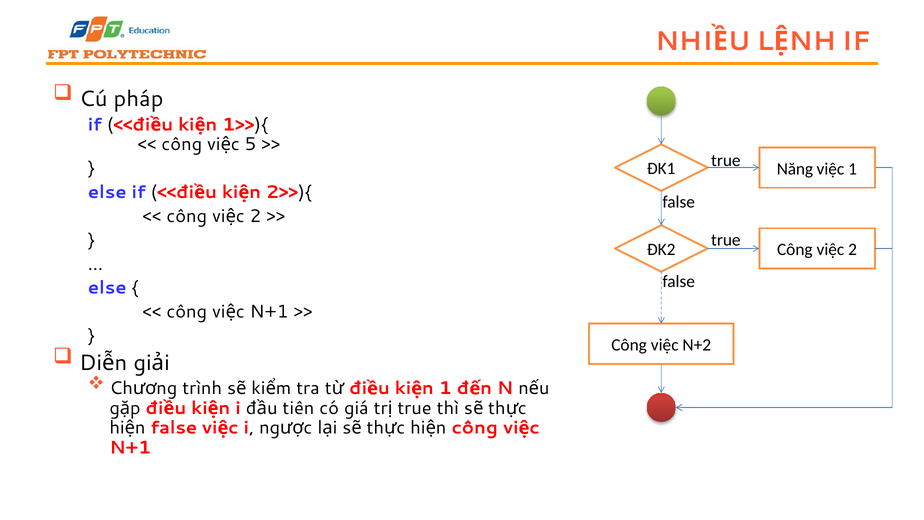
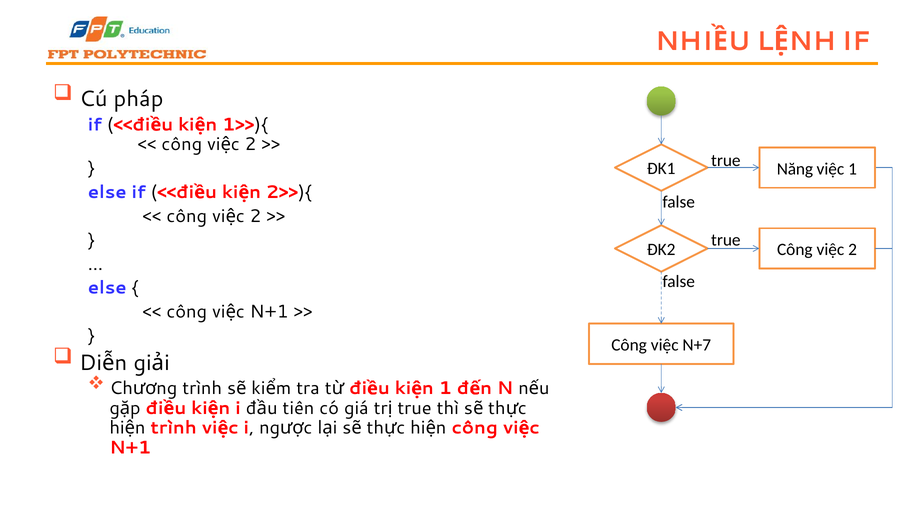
5 at (250, 144): 5 -> 2
N+2: N+2 -> N+7
false at (174, 428): false -> trình
